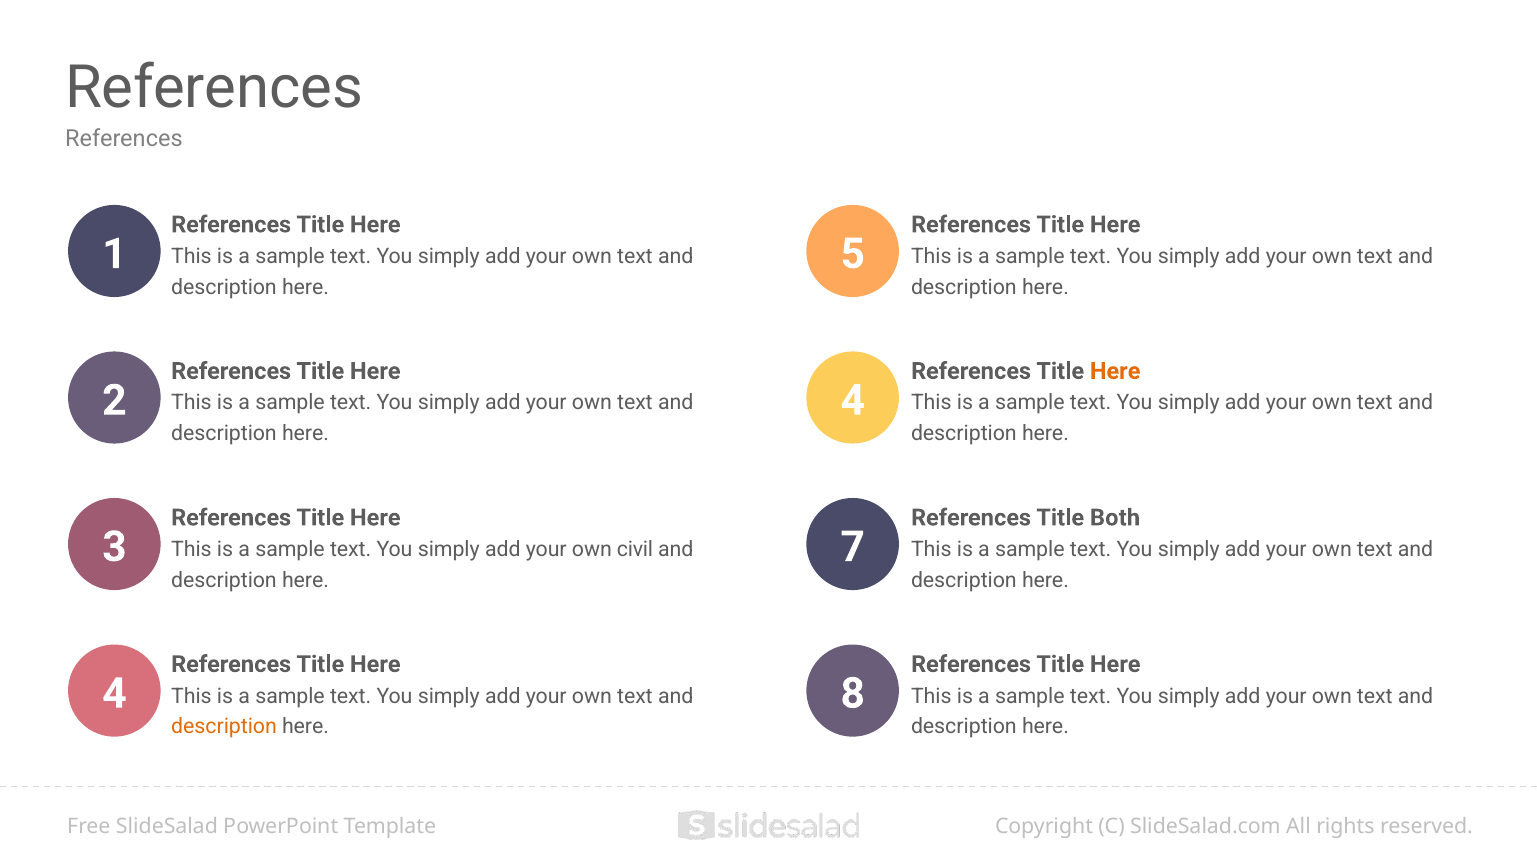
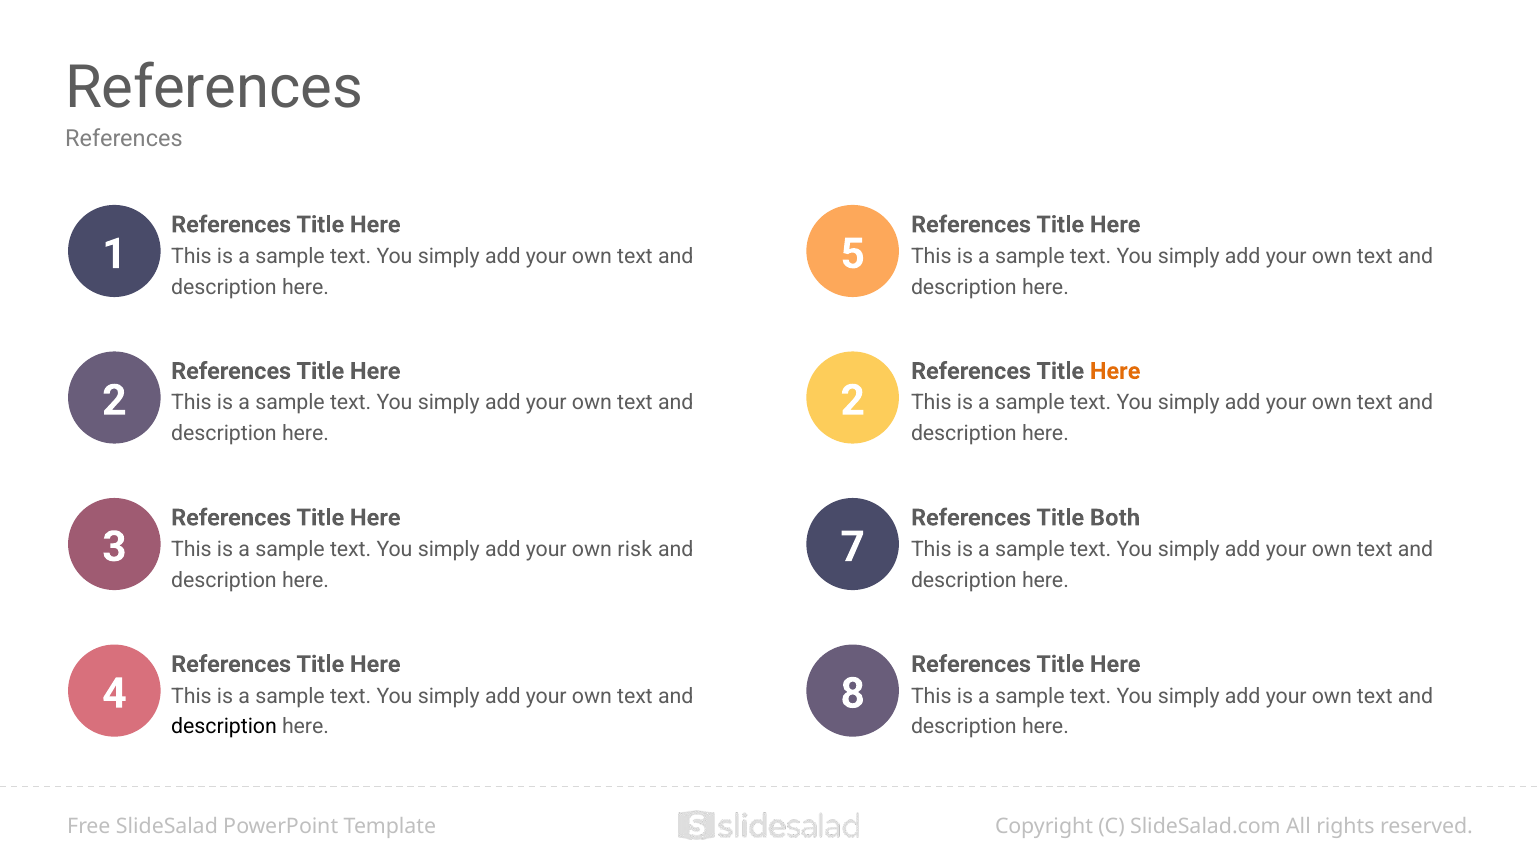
2 4: 4 -> 2
civil: civil -> risk
description at (224, 727) colour: orange -> black
